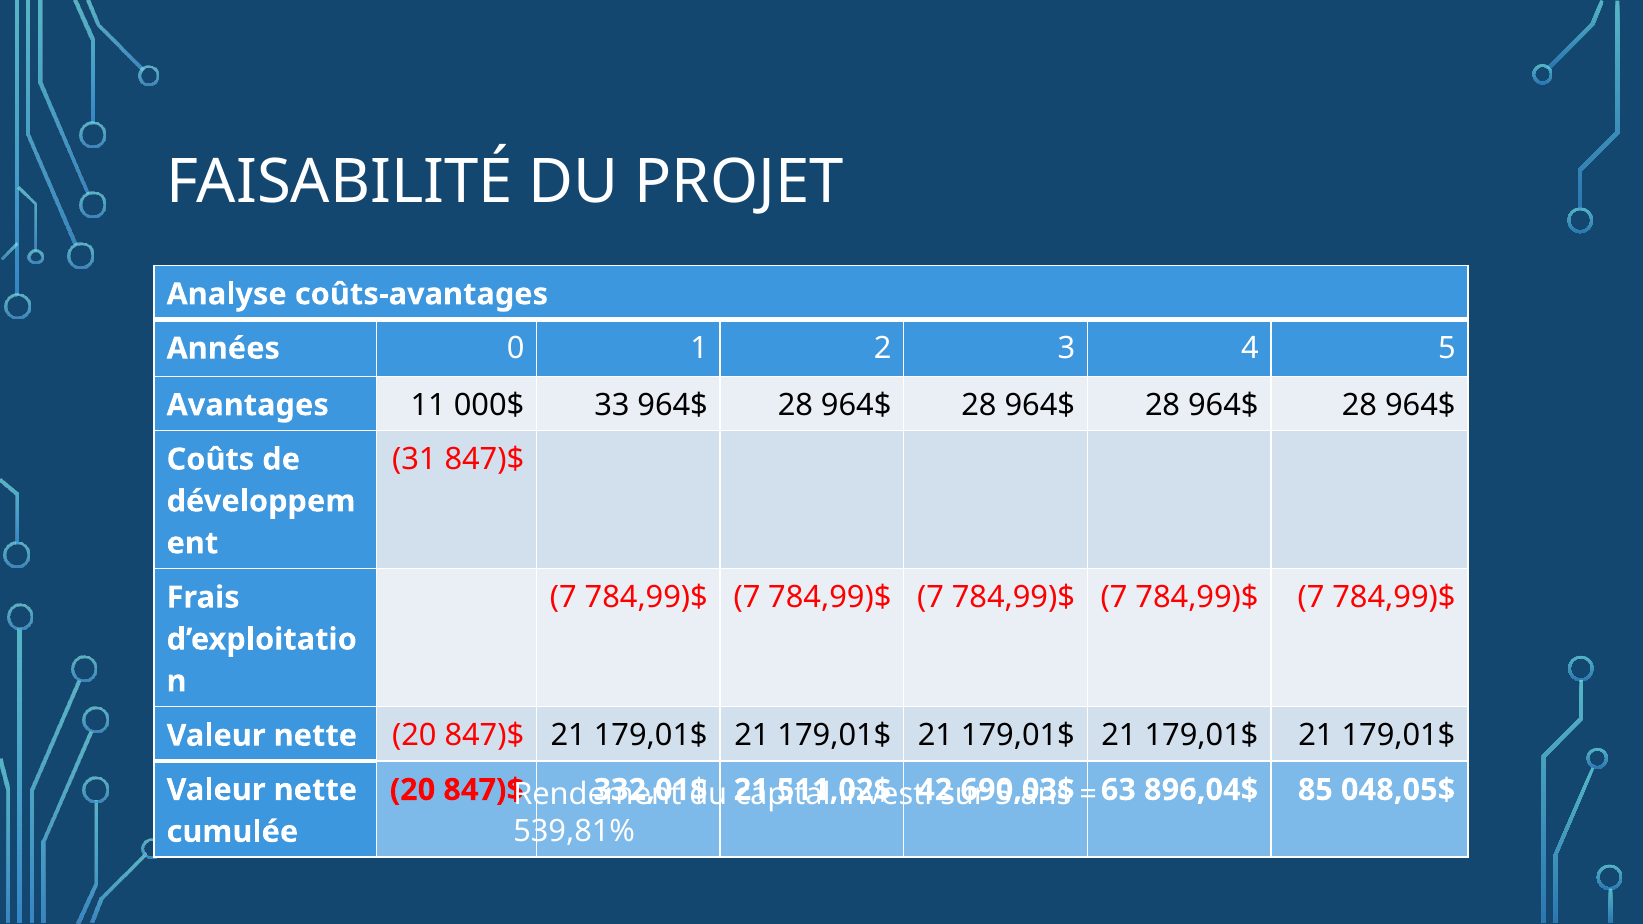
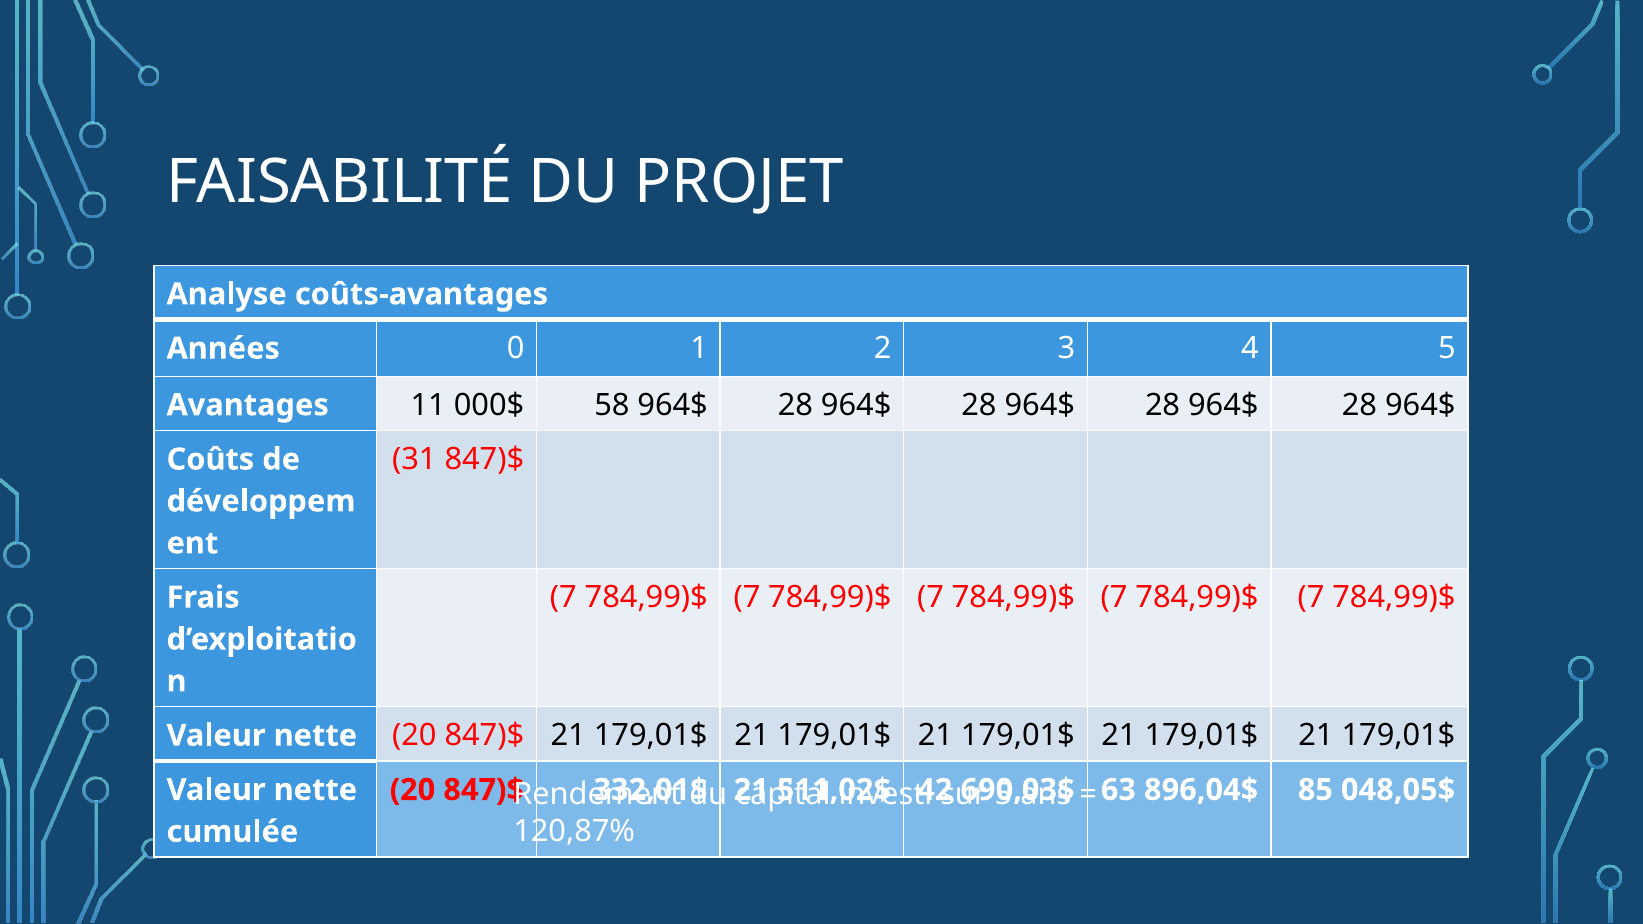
33: 33 -> 58
539,81%: 539,81% -> 120,87%
